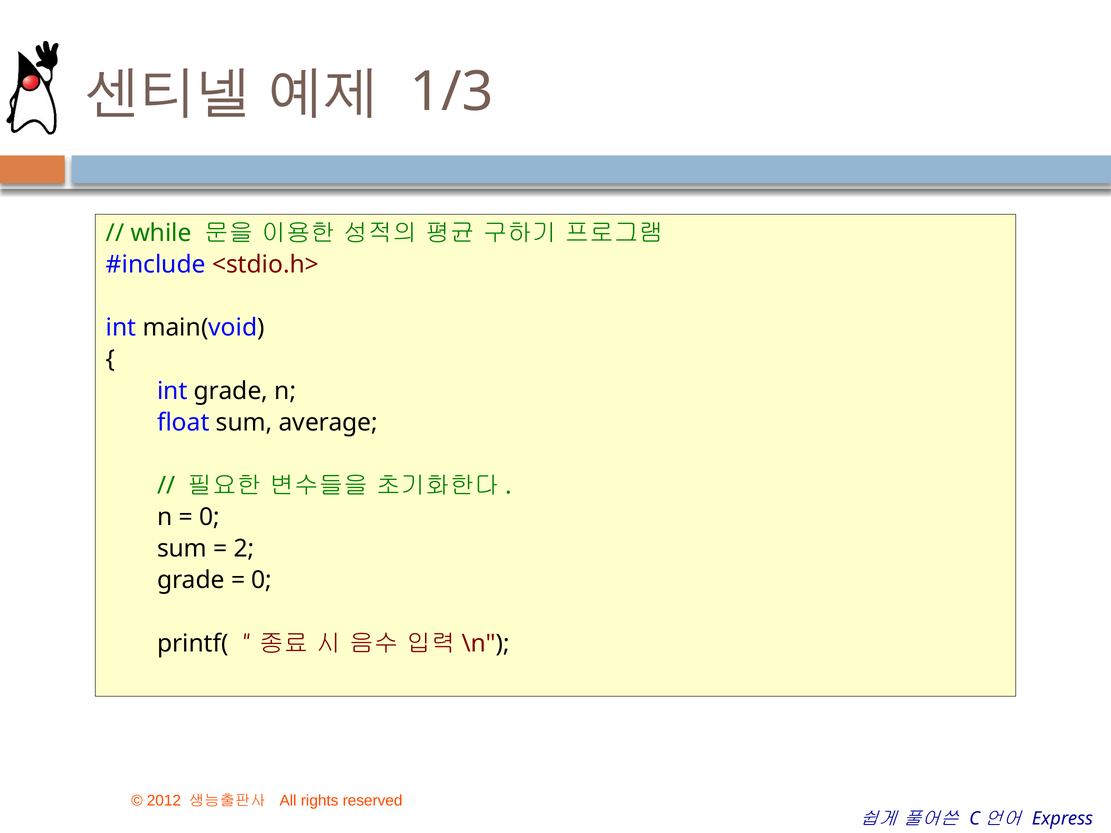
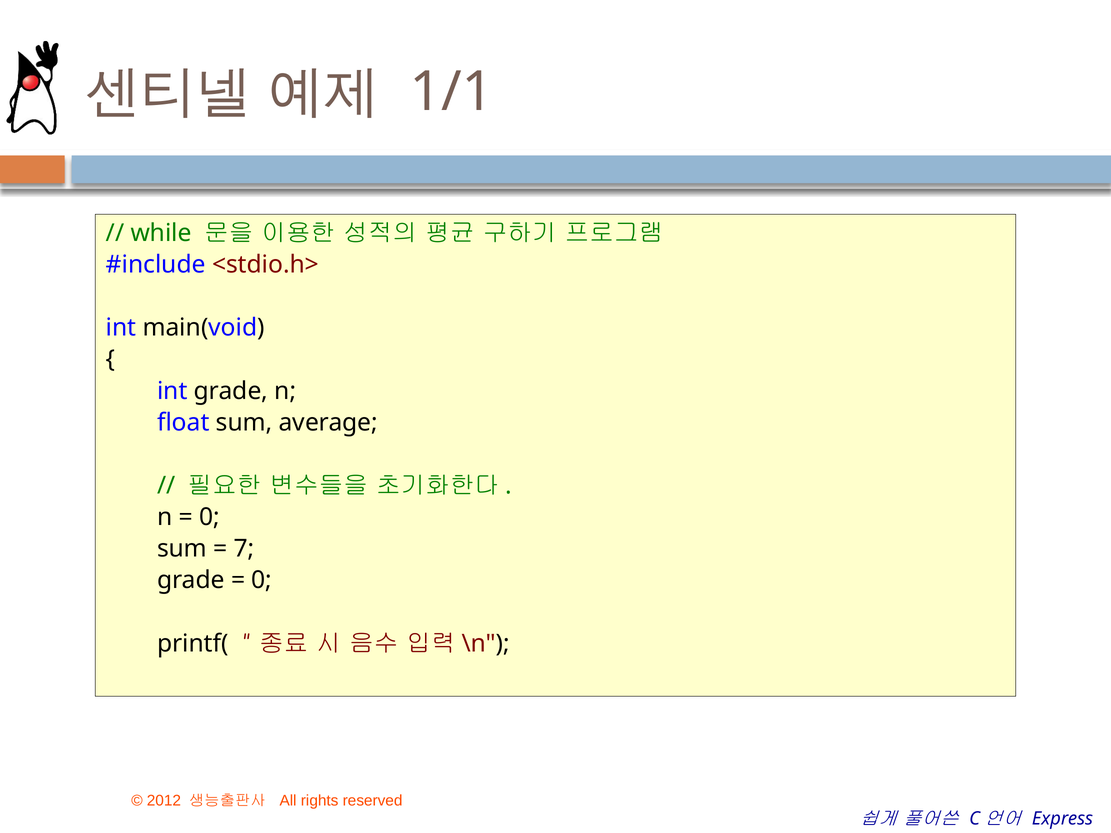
1/3: 1/3 -> 1/1
2: 2 -> 7
